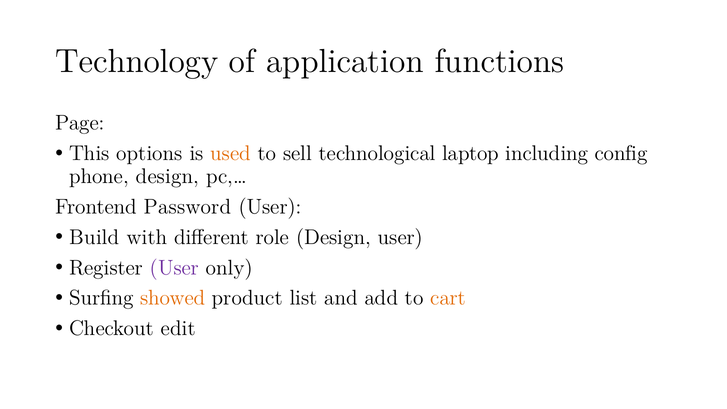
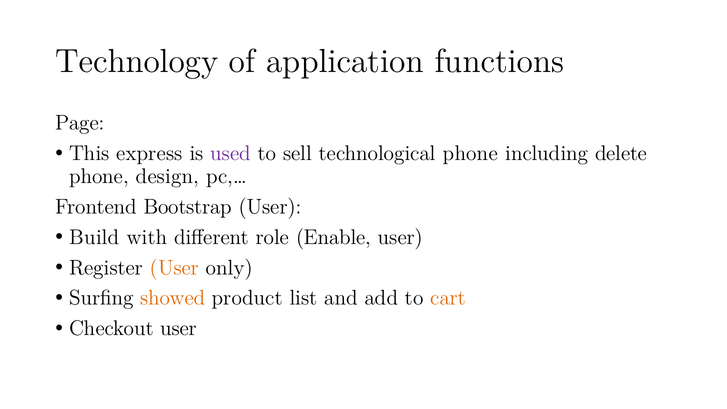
options: options -> express
used colour: orange -> purple
technological laptop: laptop -> phone
config: config -> delete
Password: Password -> Bootstrap
role Design: Design -> Enable
User at (175, 267) colour: purple -> orange
Checkout edit: edit -> user
